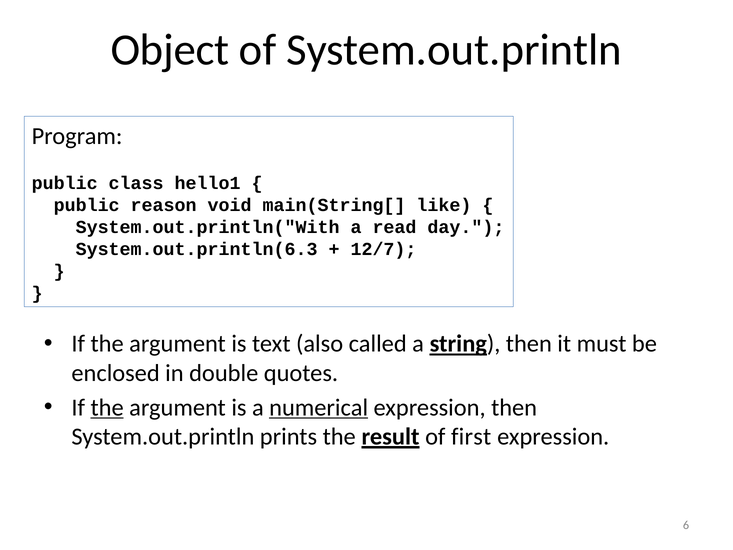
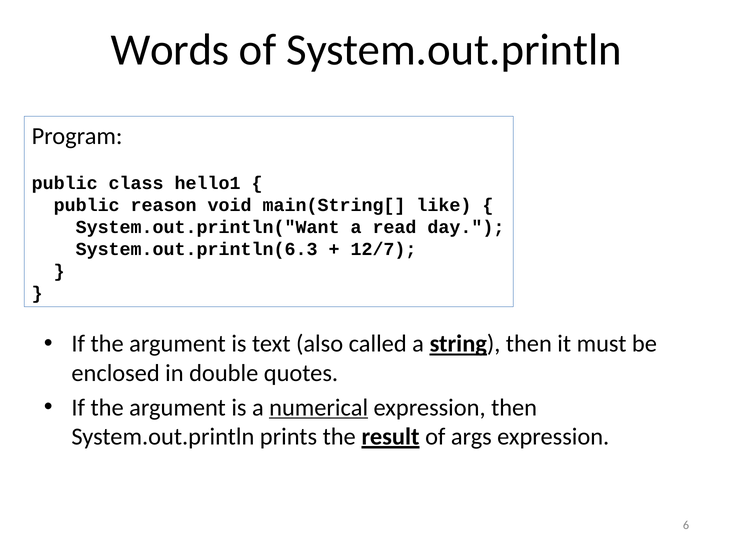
Object: Object -> Words
System.out.println("With: System.out.println("With -> System.out.println("Want
the at (107, 407) underline: present -> none
first: first -> args
